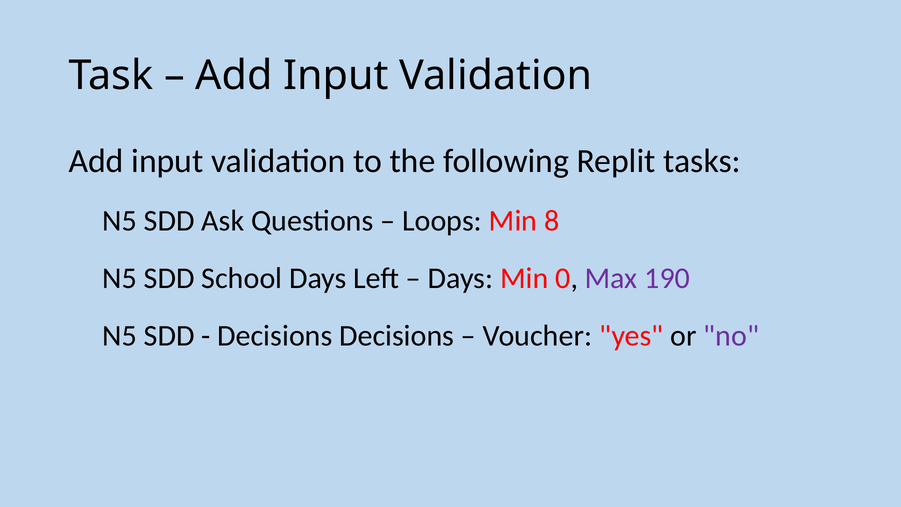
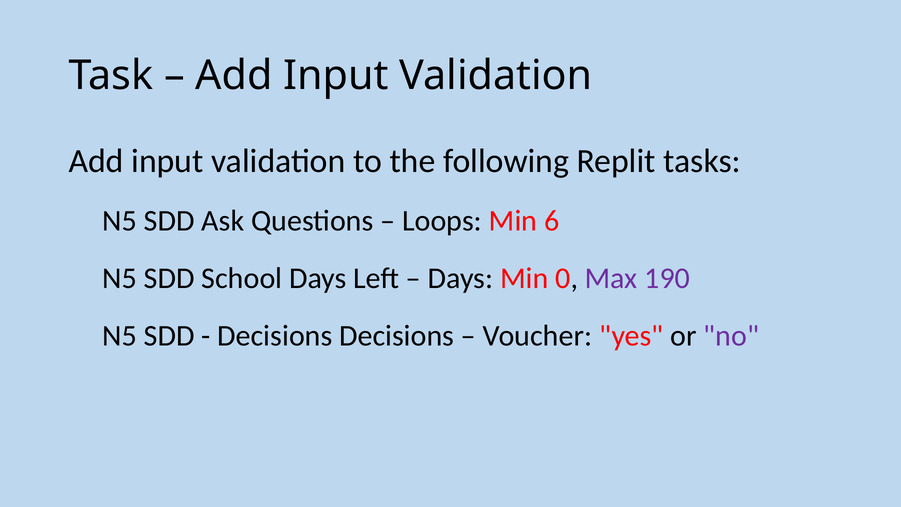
8: 8 -> 6
